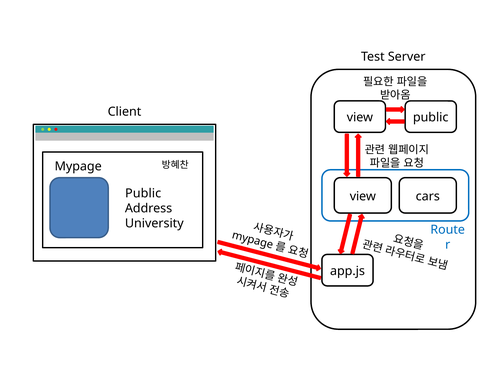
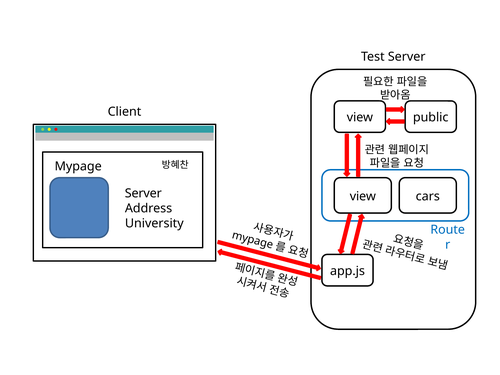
Public at (143, 193): Public -> Server
